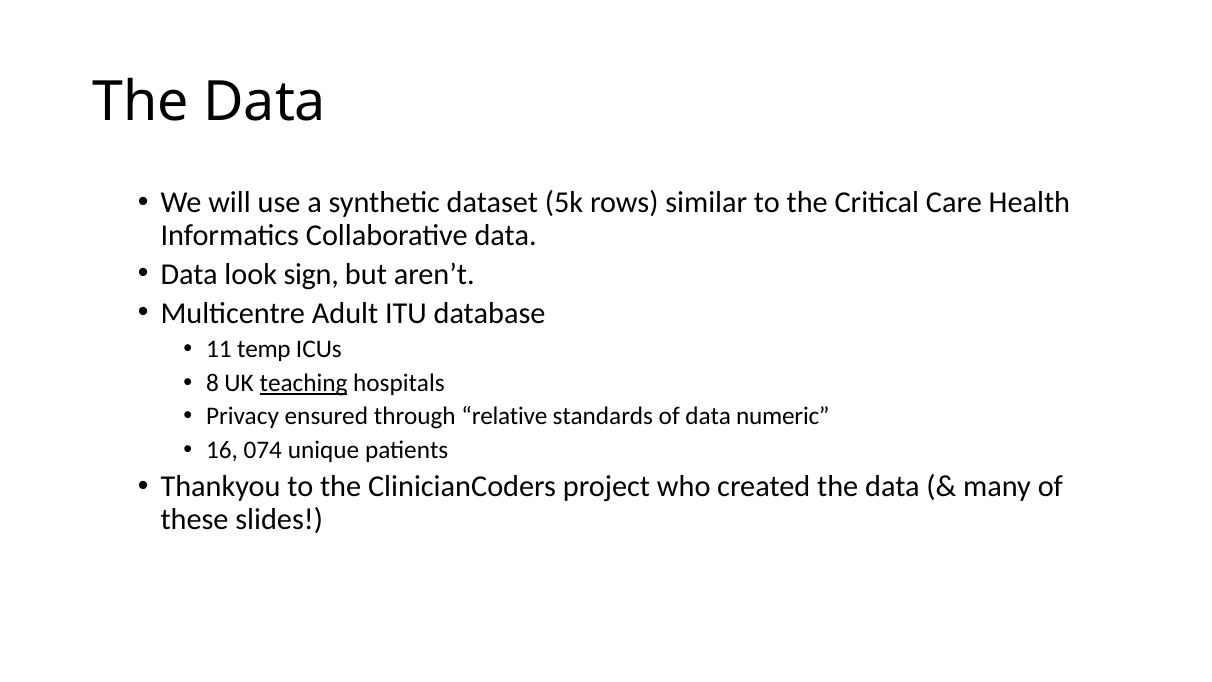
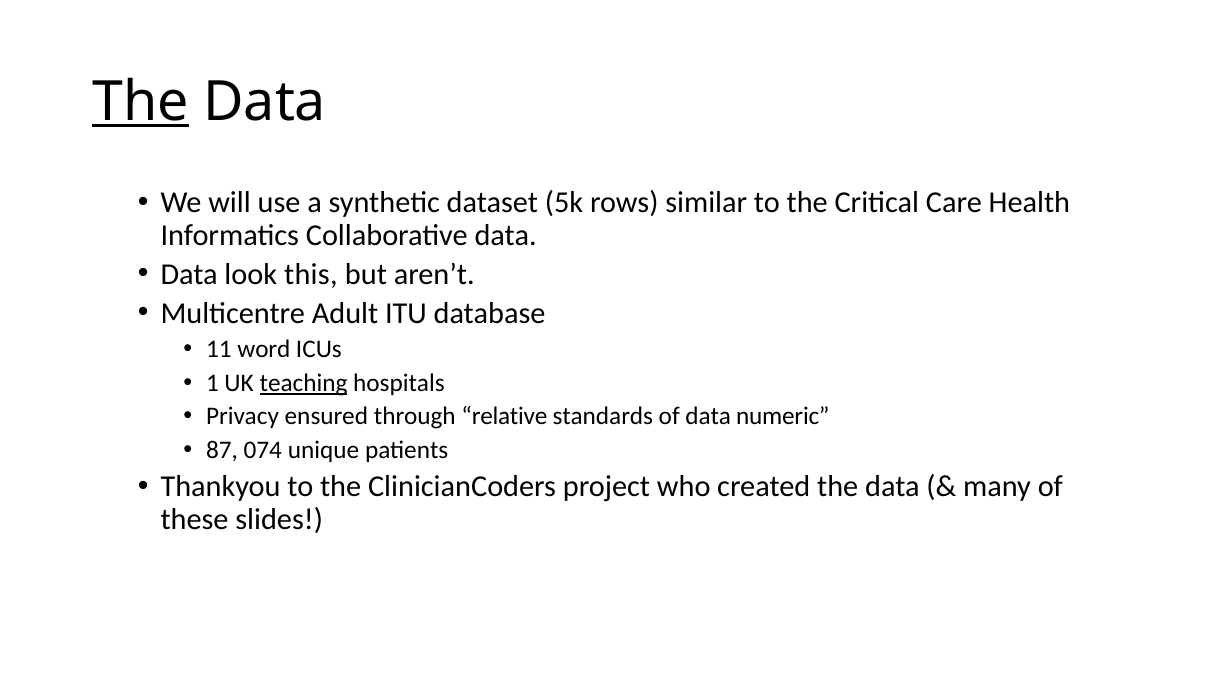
The at (141, 102) underline: none -> present
sign: sign -> this
temp: temp -> word
8: 8 -> 1
16: 16 -> 87
